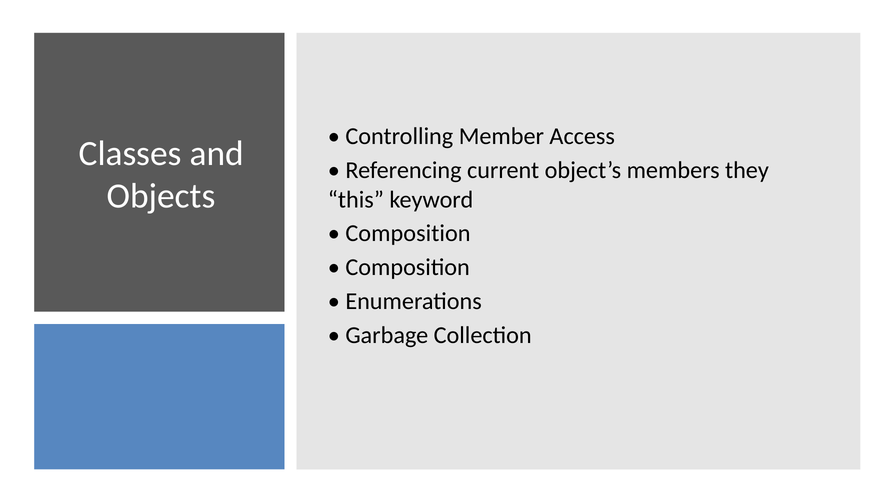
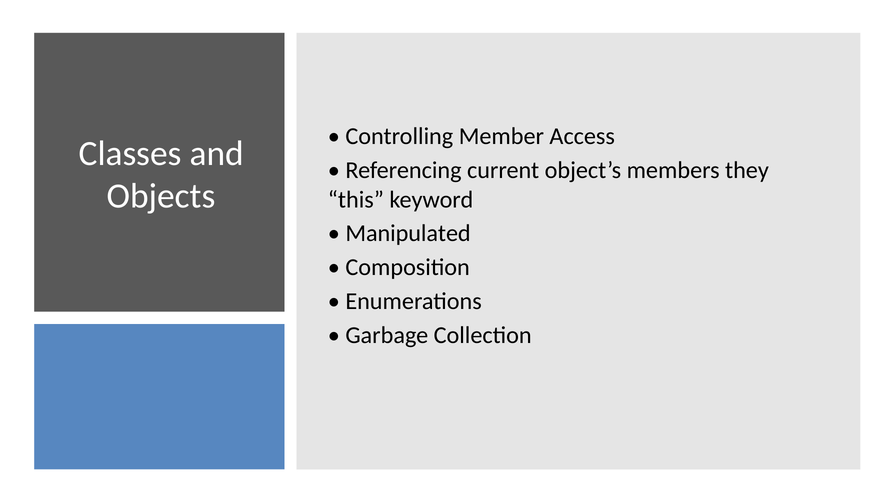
Composition at (408, 233): Composition -> Manipulated
